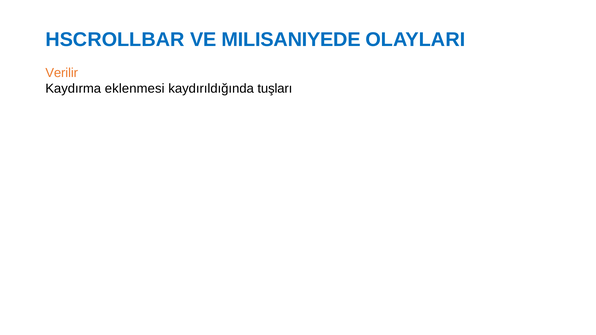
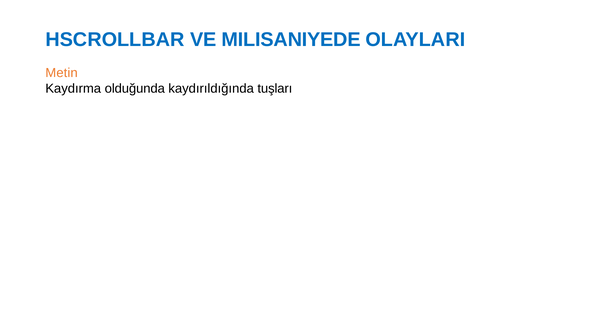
Verilir: Verilir -> Metin
eklenmesi: eklenmesi -> olduğunda
